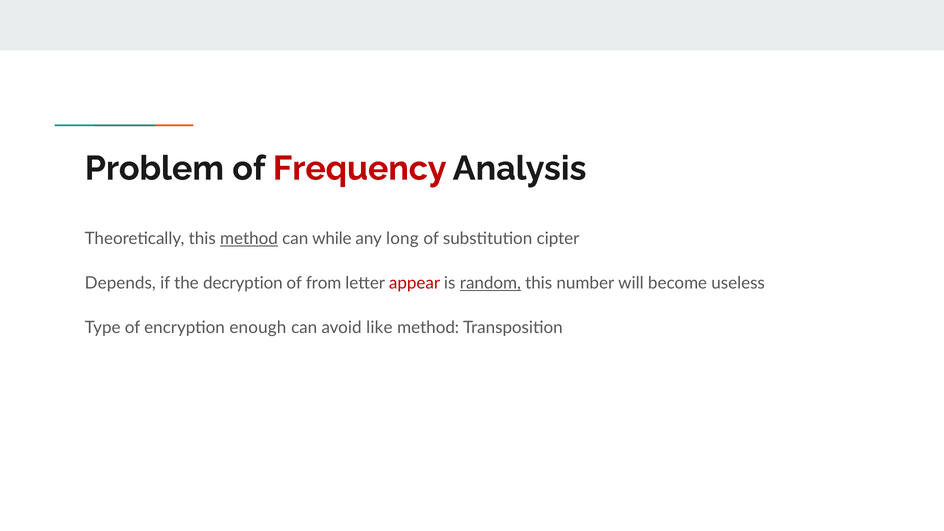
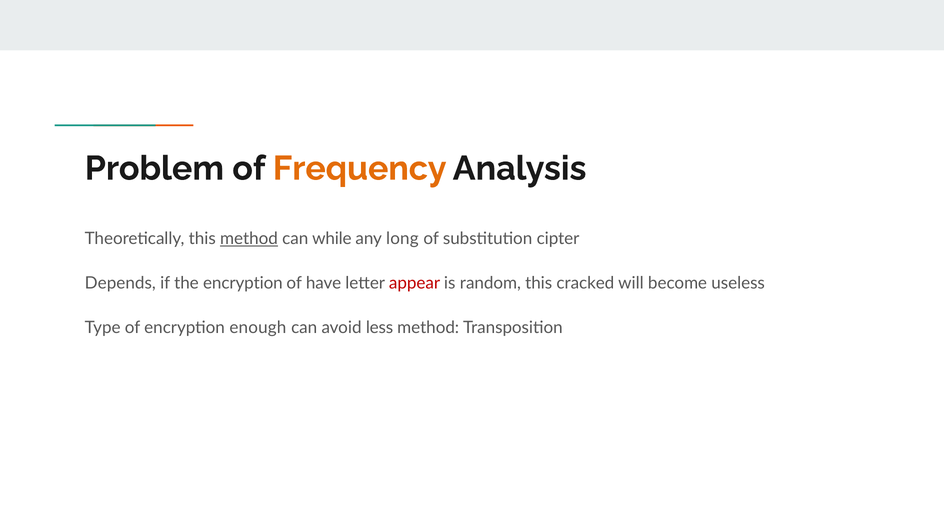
Frequency colour: red -> orange
the decryption: decryption -> encryption
from: from -> have
random underline: present -> none
number: number -> cracked
like: like -> less
